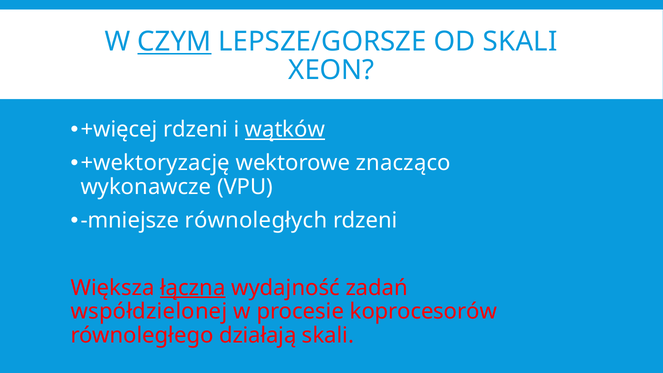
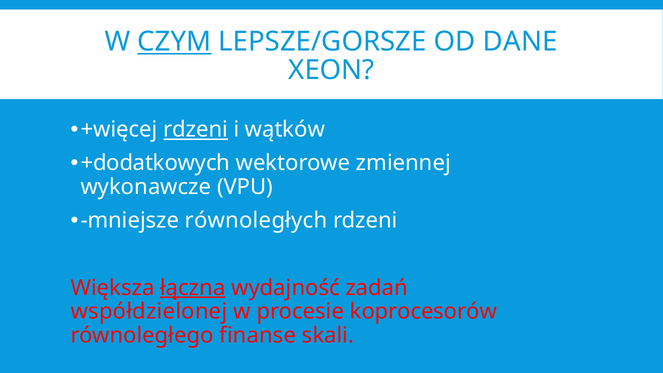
OD SKALI: SKALI -> DANE
rdzeni at (196, 130) underline: none -> present
wątków underline: present -> none
+wektoryzację: +wektoryzację -> +dodatkowych
znacząco: znacząco -> zmiennej
działają: działają -> finanse
